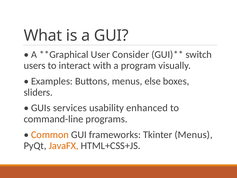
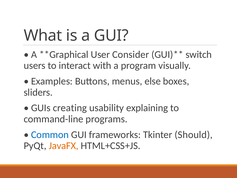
services: services -> creating
enhanced: enhanced -> explaining
Common colour: orange -> blue
Tkinter Menus: Menus -> Should
